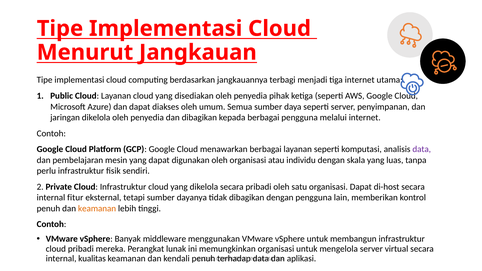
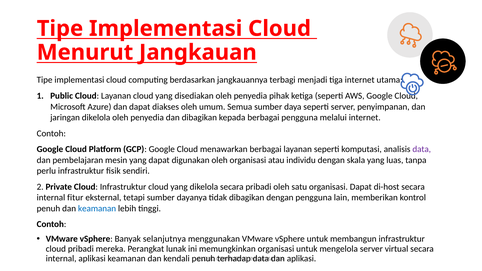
keamanan at (97, 209) colour: orange -> blue
middleware: middleware -> selanjutnya
internal kualitas: kualitas -> aplikasi
